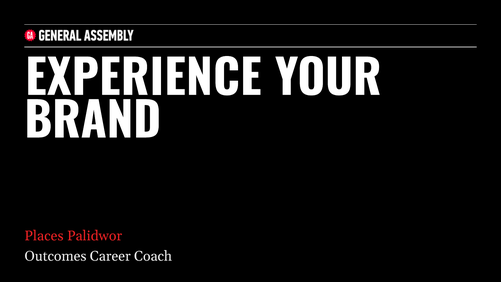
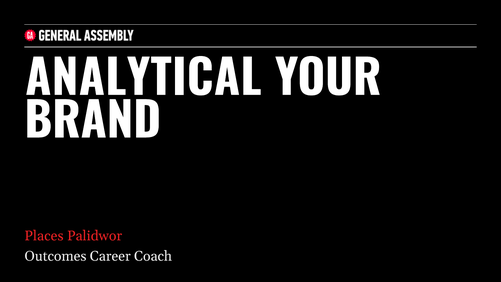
EXPERIENCE: EXPERIENCE -> ANALYTICAL
